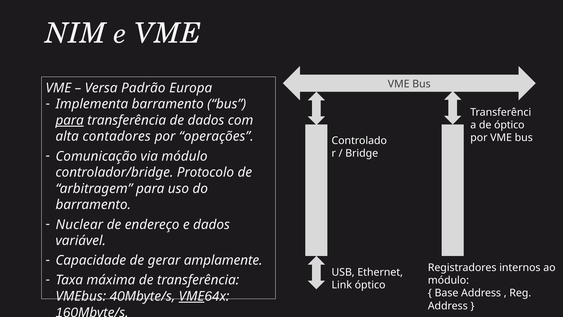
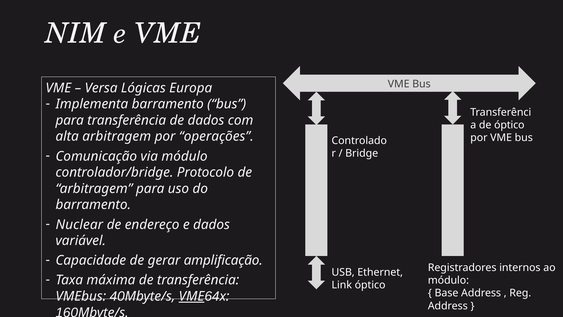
Padrão: Padrão -> Lógicas
para at (70, 120) underline: present -> none
alta contadores: contadores -> arbitragem
amplamente: amplamente -> amplificação
